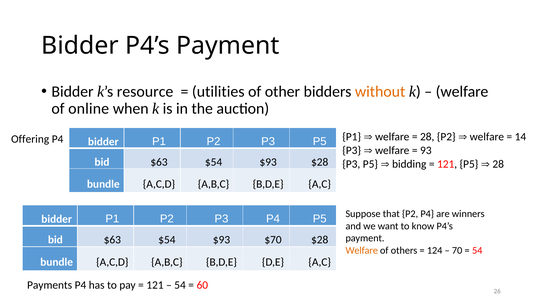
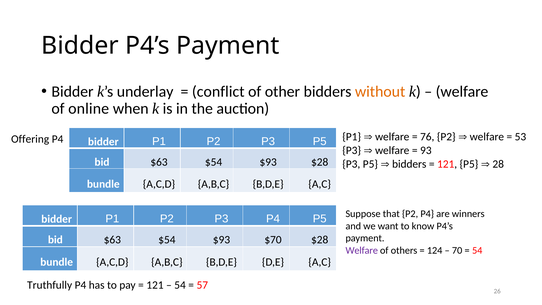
resource: resource -> underlay
utilities: utilities -> conflict
28 at (427, 137): 28 -> 76
14: 14 -> 53
bidding at (409, 164): bidding -> bidders
Welfare at (362, 250) colour: orange -> purple
Payments: Payments -> Truthfully
60: 60 -> 57
